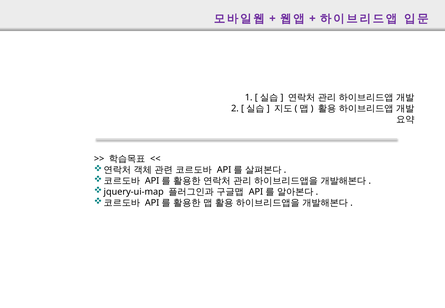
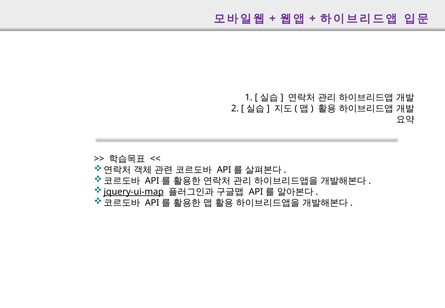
jquery-ui-map underline: none -> present
